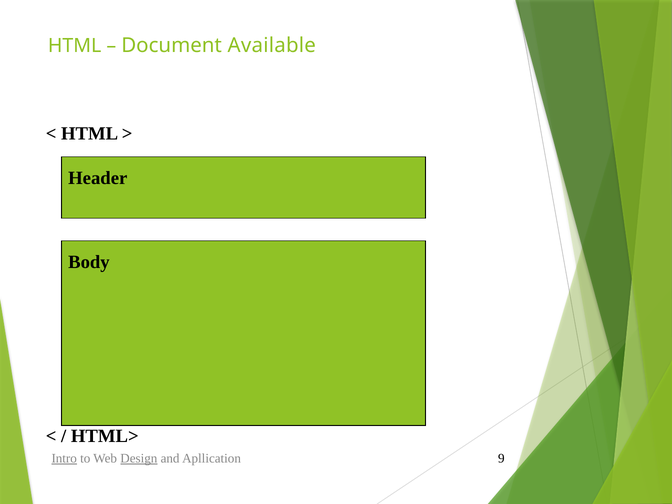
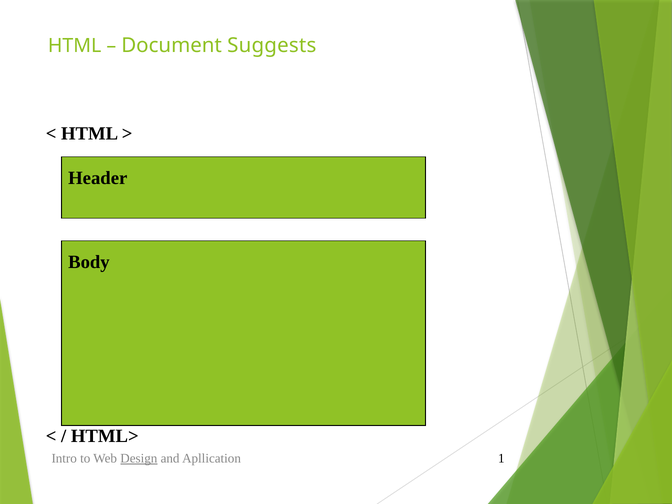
Available: Available -> Suggests
Intro underline: present -> none
9: 9 -> 1
